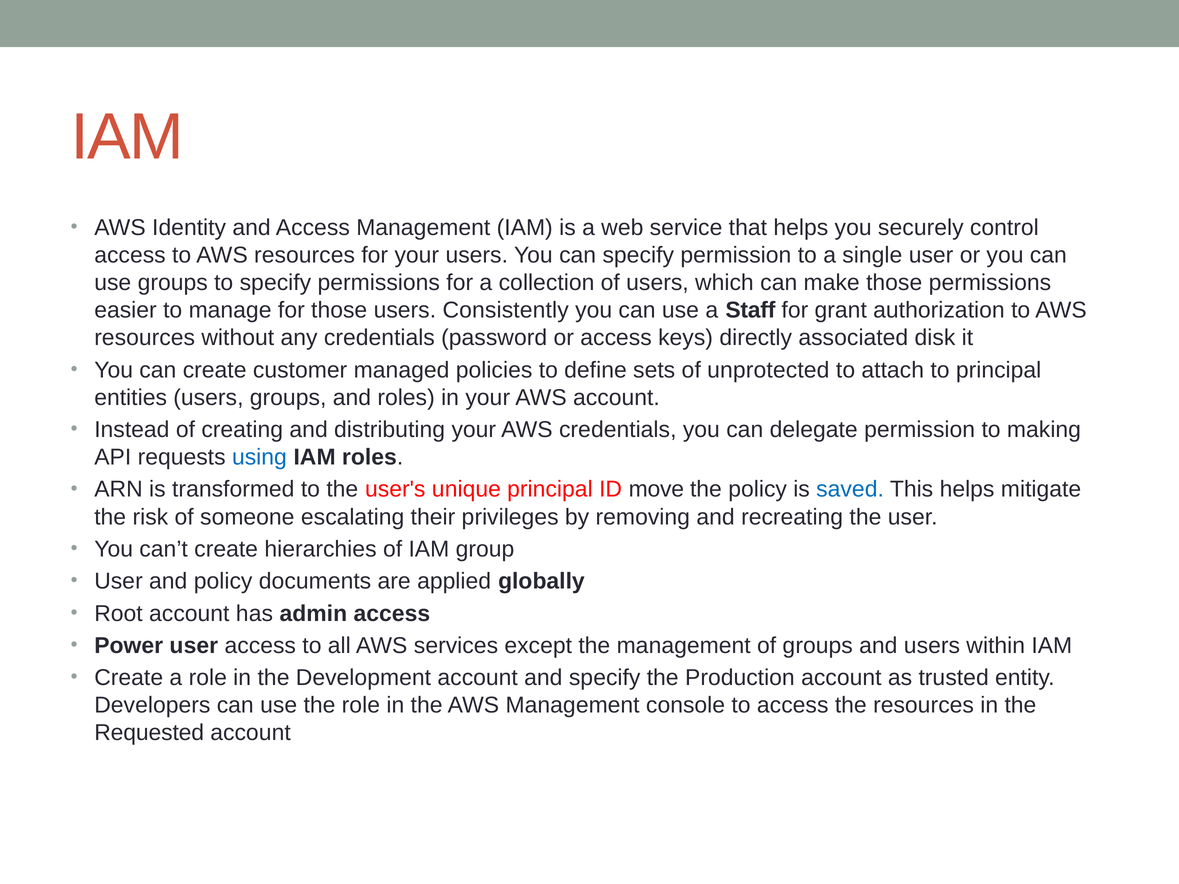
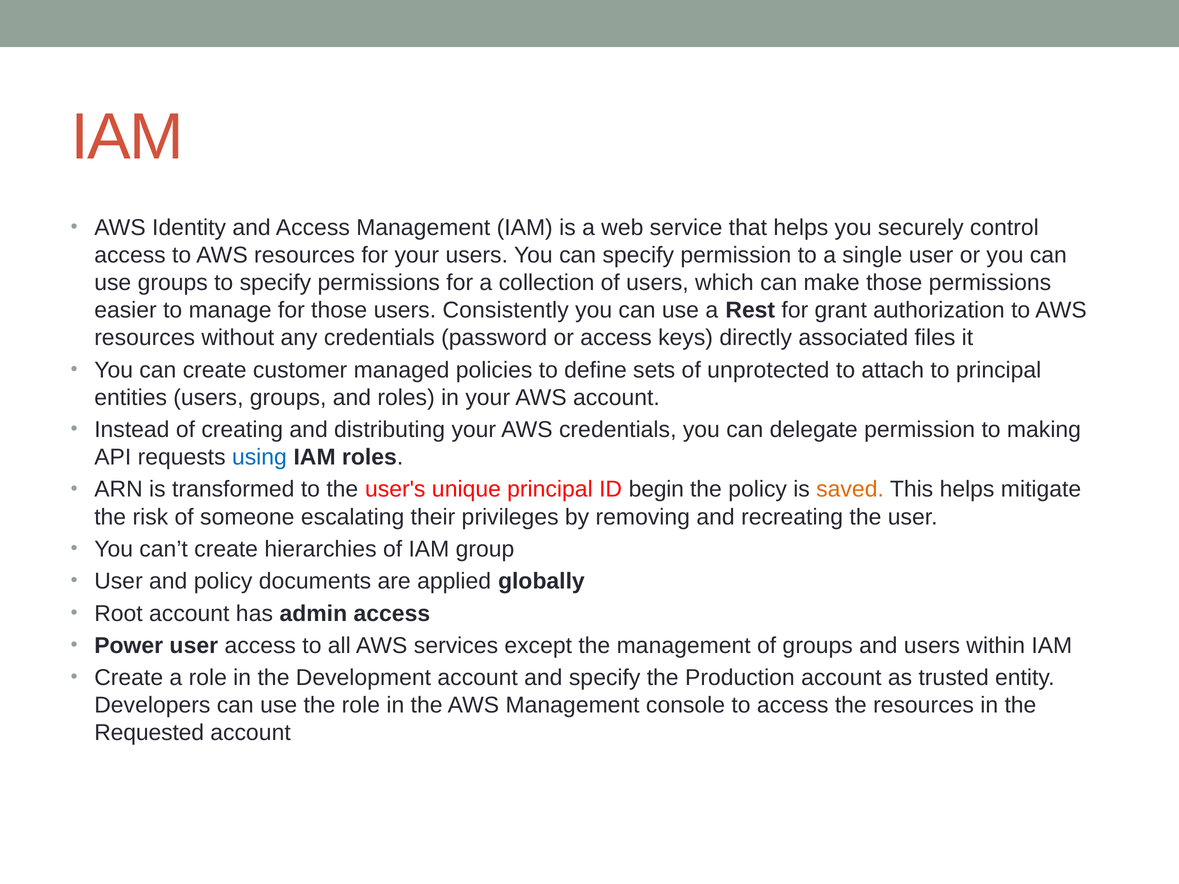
Staff: Staff -> Rest
disk: disk -> files
move: move -> begin
saved colour: blue -> orange
